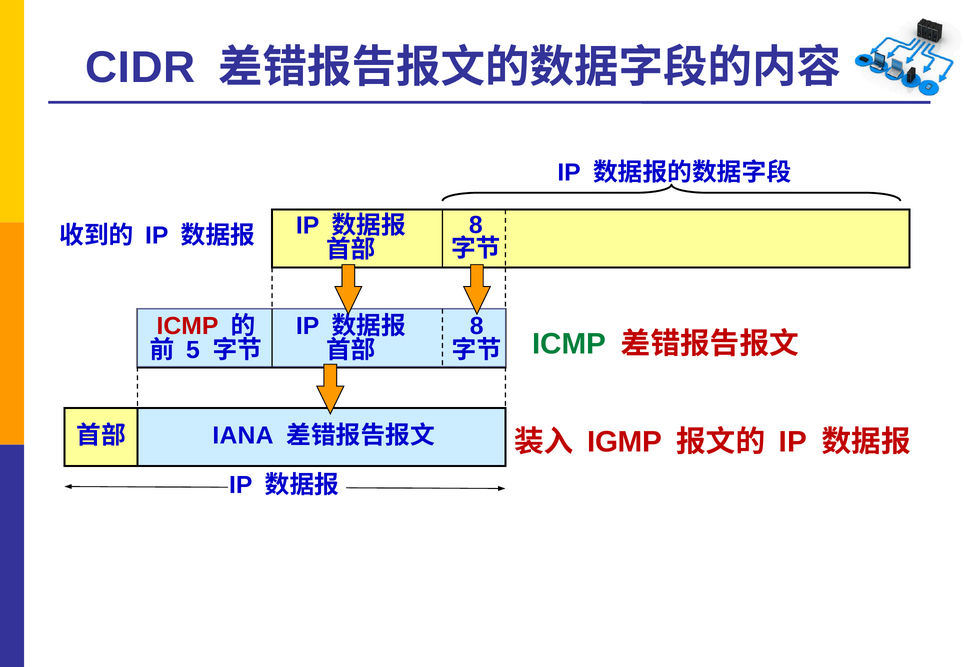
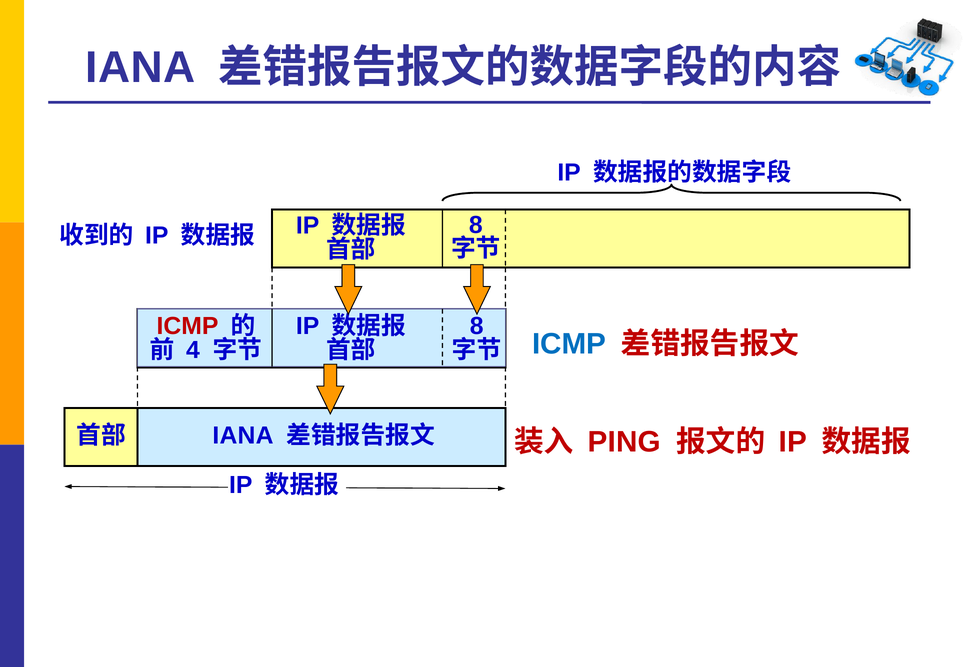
CIDR at (140, 67): CIDR -> IANA
ICMP at (569, 344) colour: green -> blue
5: 5 -> 4
IGMP: IGMP -> PING
